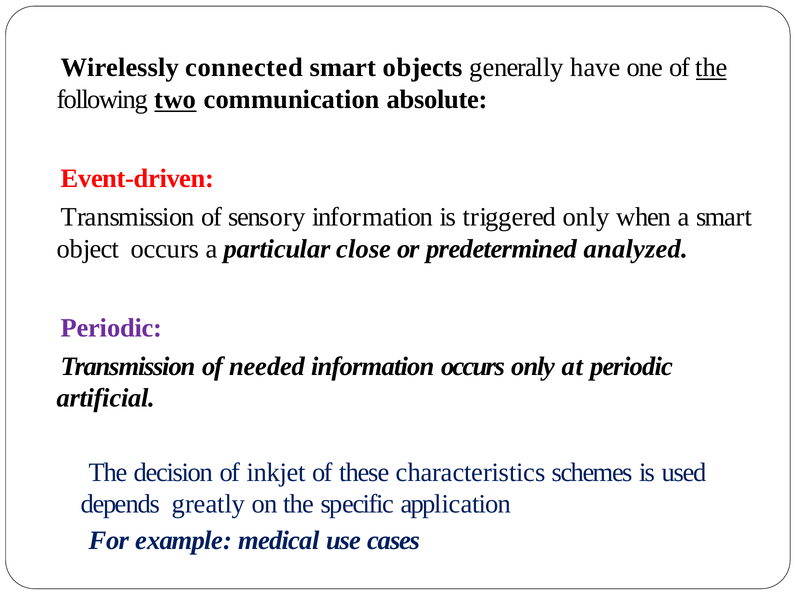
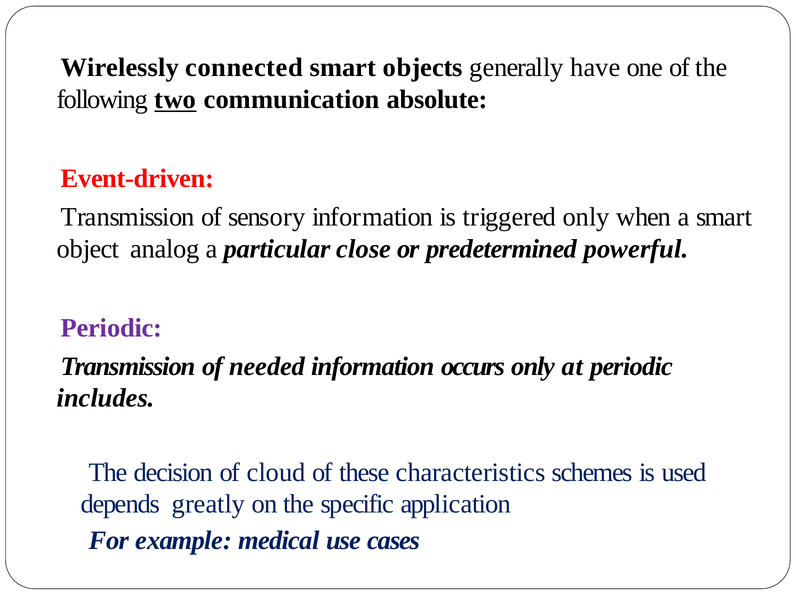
the at (711, 68) underline: present -> none
object occurs: occurs -> analog
analyzed: analyzed -> powerful
artificial: artificial -> includes
inkjet: inkjet -> cloud
